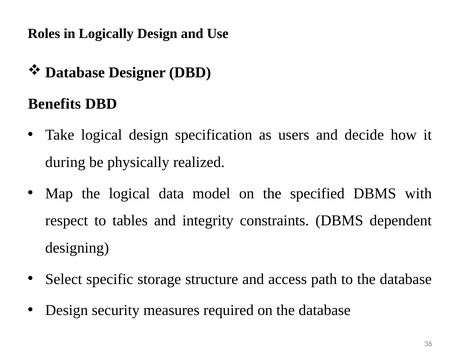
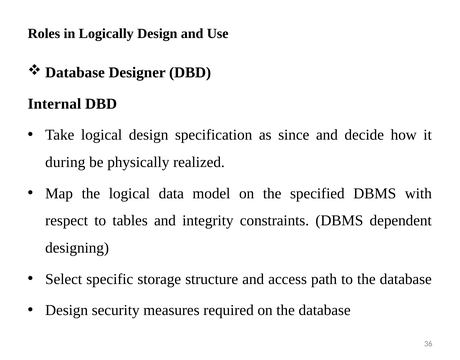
Benefits: Benefits -> Internal
users: users -> since
